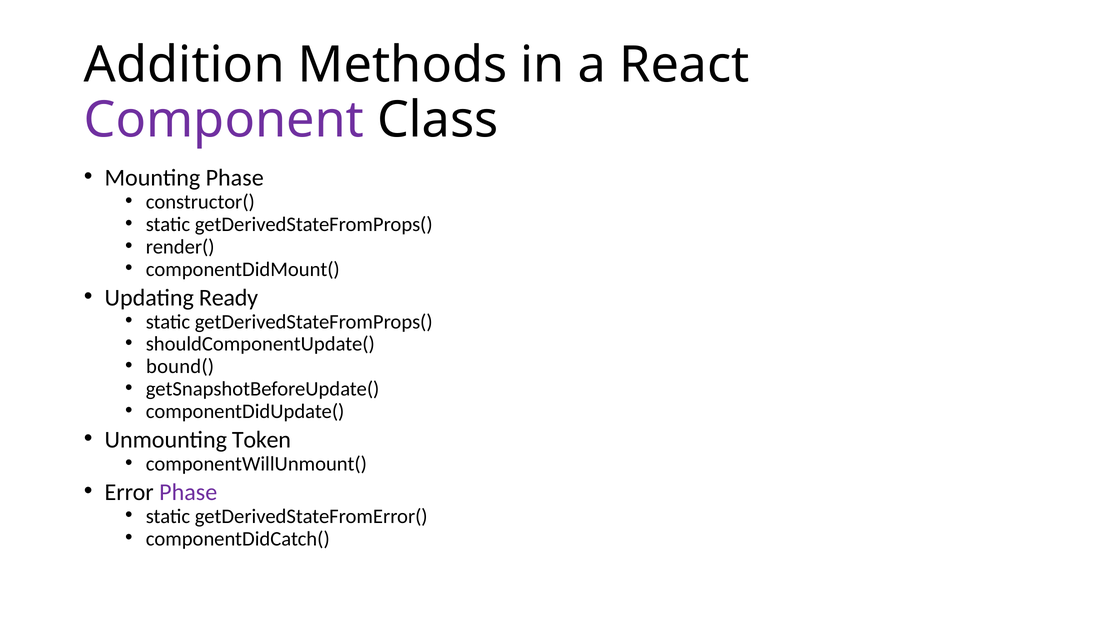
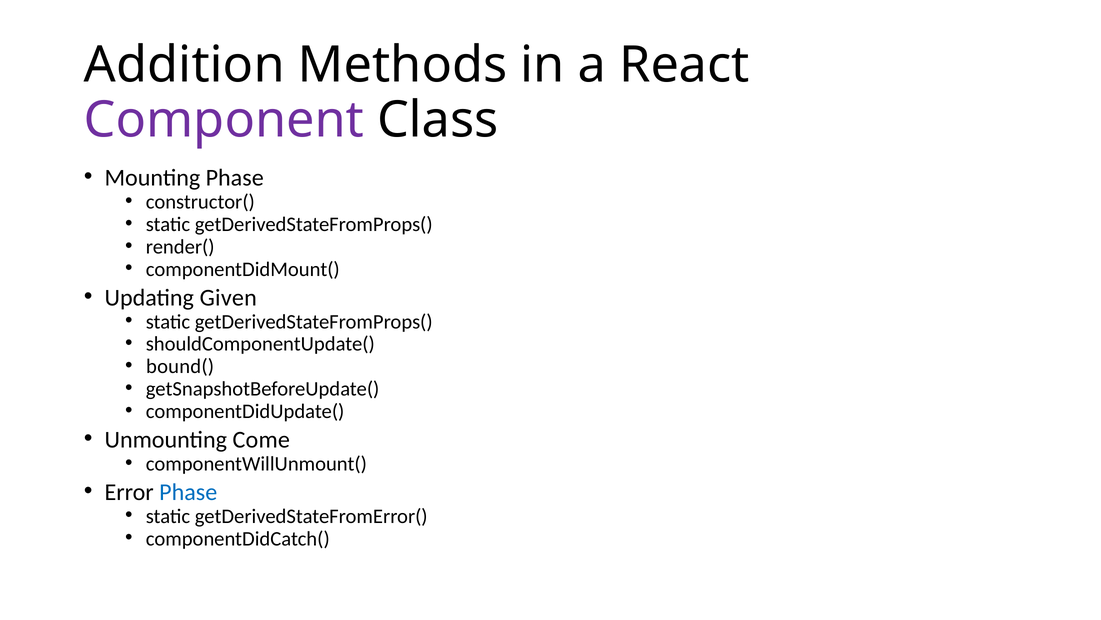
Ready: Ready -> Given
Token: Token -> Come
Phase at (188, 492) colour: purple -> blue
